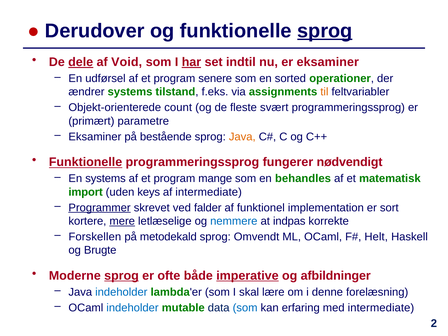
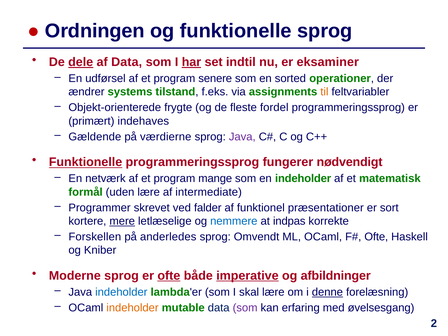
Derudover: Derudover -> Ordningen
sprog at (325, 31) underline: present -> none
af Void: Void -> Data
count: count -> frygte
svært: svært -> fordel
parametre: parametre -> indehaves
Eksaminer at (95, 137): Eksaminer -> Gældende
bestående: bestående -> værdierne
Java at (242, 137) colour: orange -> purple
En systems: systems -> netværk
en behandles: behandles -> indeholder
import: import -> formål
uden keys: keys -> lære
Programmer underline: present -> none
implementation: implementation -> præsentationer
metodekald: metodekald -> anderledes
Helt at (376, 237): Helt -> Ofte
Brugte: Brugte -> Kniber
sprog at (122, 276) underline: present -> none
ofte at (169, 276) underline: none -> present
denne underline: none -> present
indeholder at (132, 308) colour: blue -> orange
som at (245, 308) colour: blue -> purple
med intermediate: intermediate -> øvelsesgang
